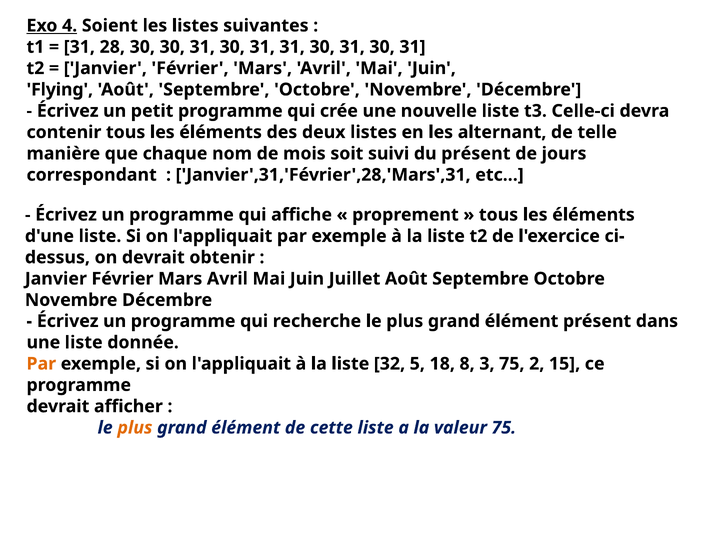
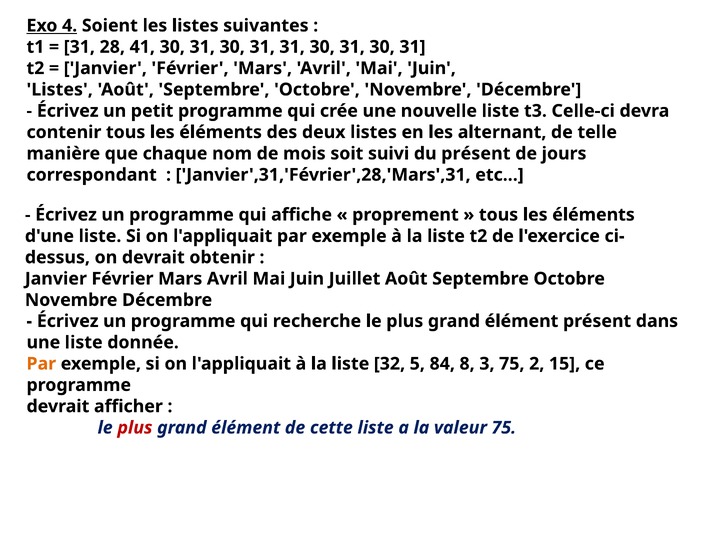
28 30: 30 -> 41
Flying at (60, 90): Flying -> Listes
18: 18 -> 84
plus at (135, 428) colour: orange -> red
